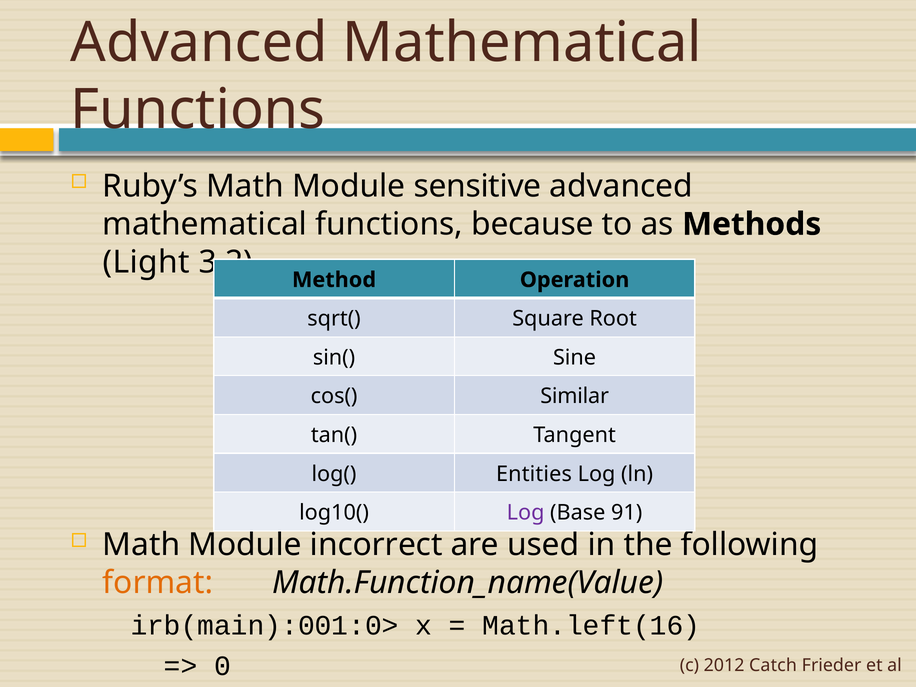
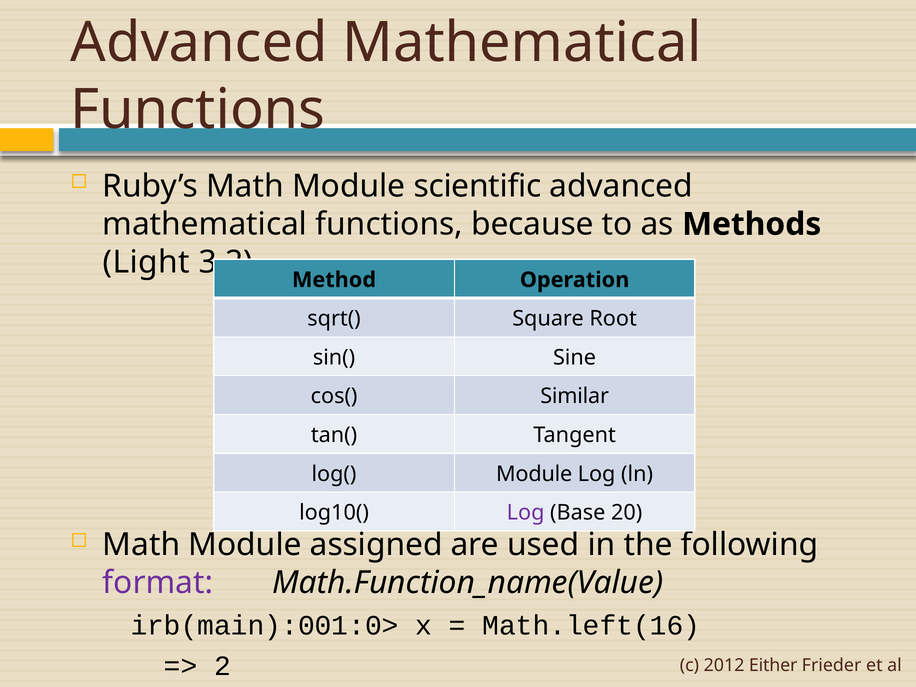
sensitive: sensitive -> scientific
log( Entities: Entities -> Module
91: 91 -> 20
incorrect: incorrect -> assigned
format colour: orange -> purple
0: 0 -> 2
Catch: Catch -> Either
